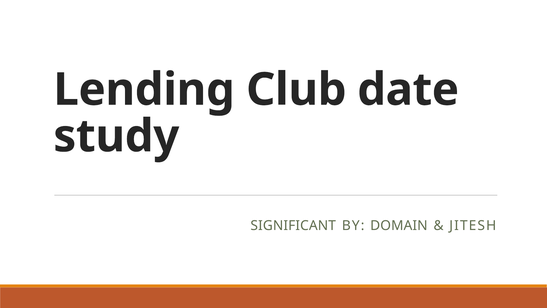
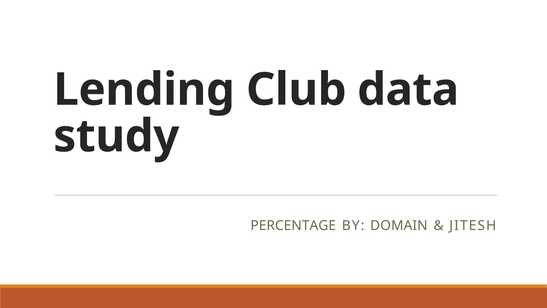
date: date -> data
SIGNIFICANT: SIGNIFICANT -> PERCENTAGE
